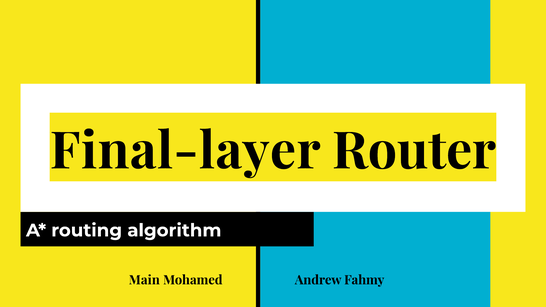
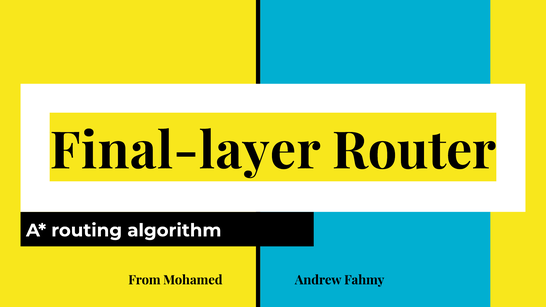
Main: Main -> From
